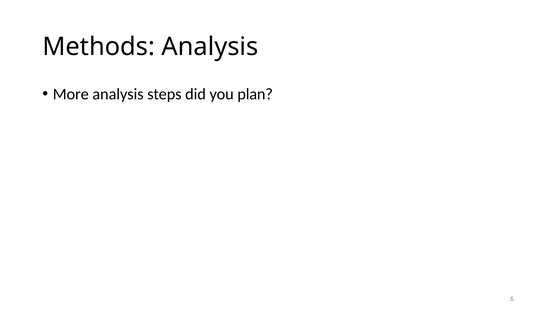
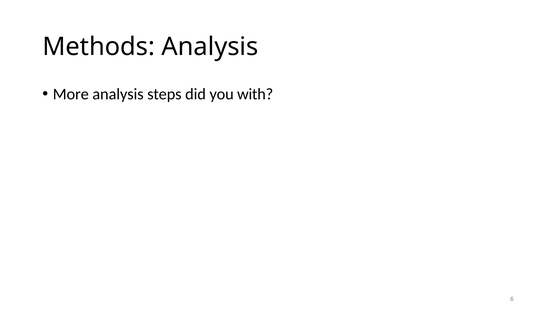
plan: plan -> with
